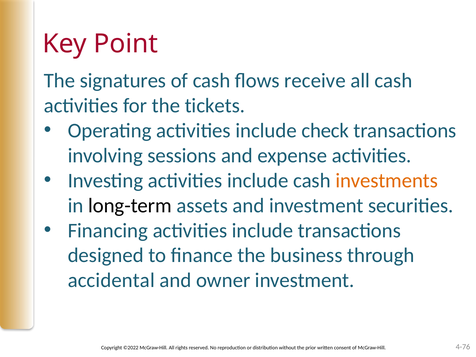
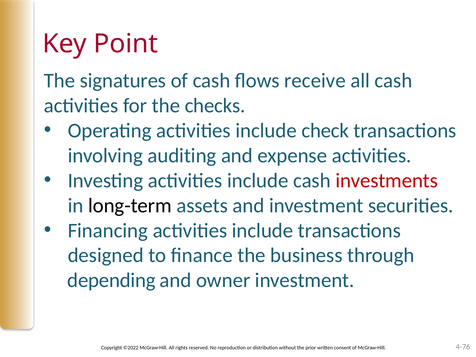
tickets: tickets -> checks
sessions: sessions -> auditing
investments colour: orange -> red
accidental: accidental -> depending
